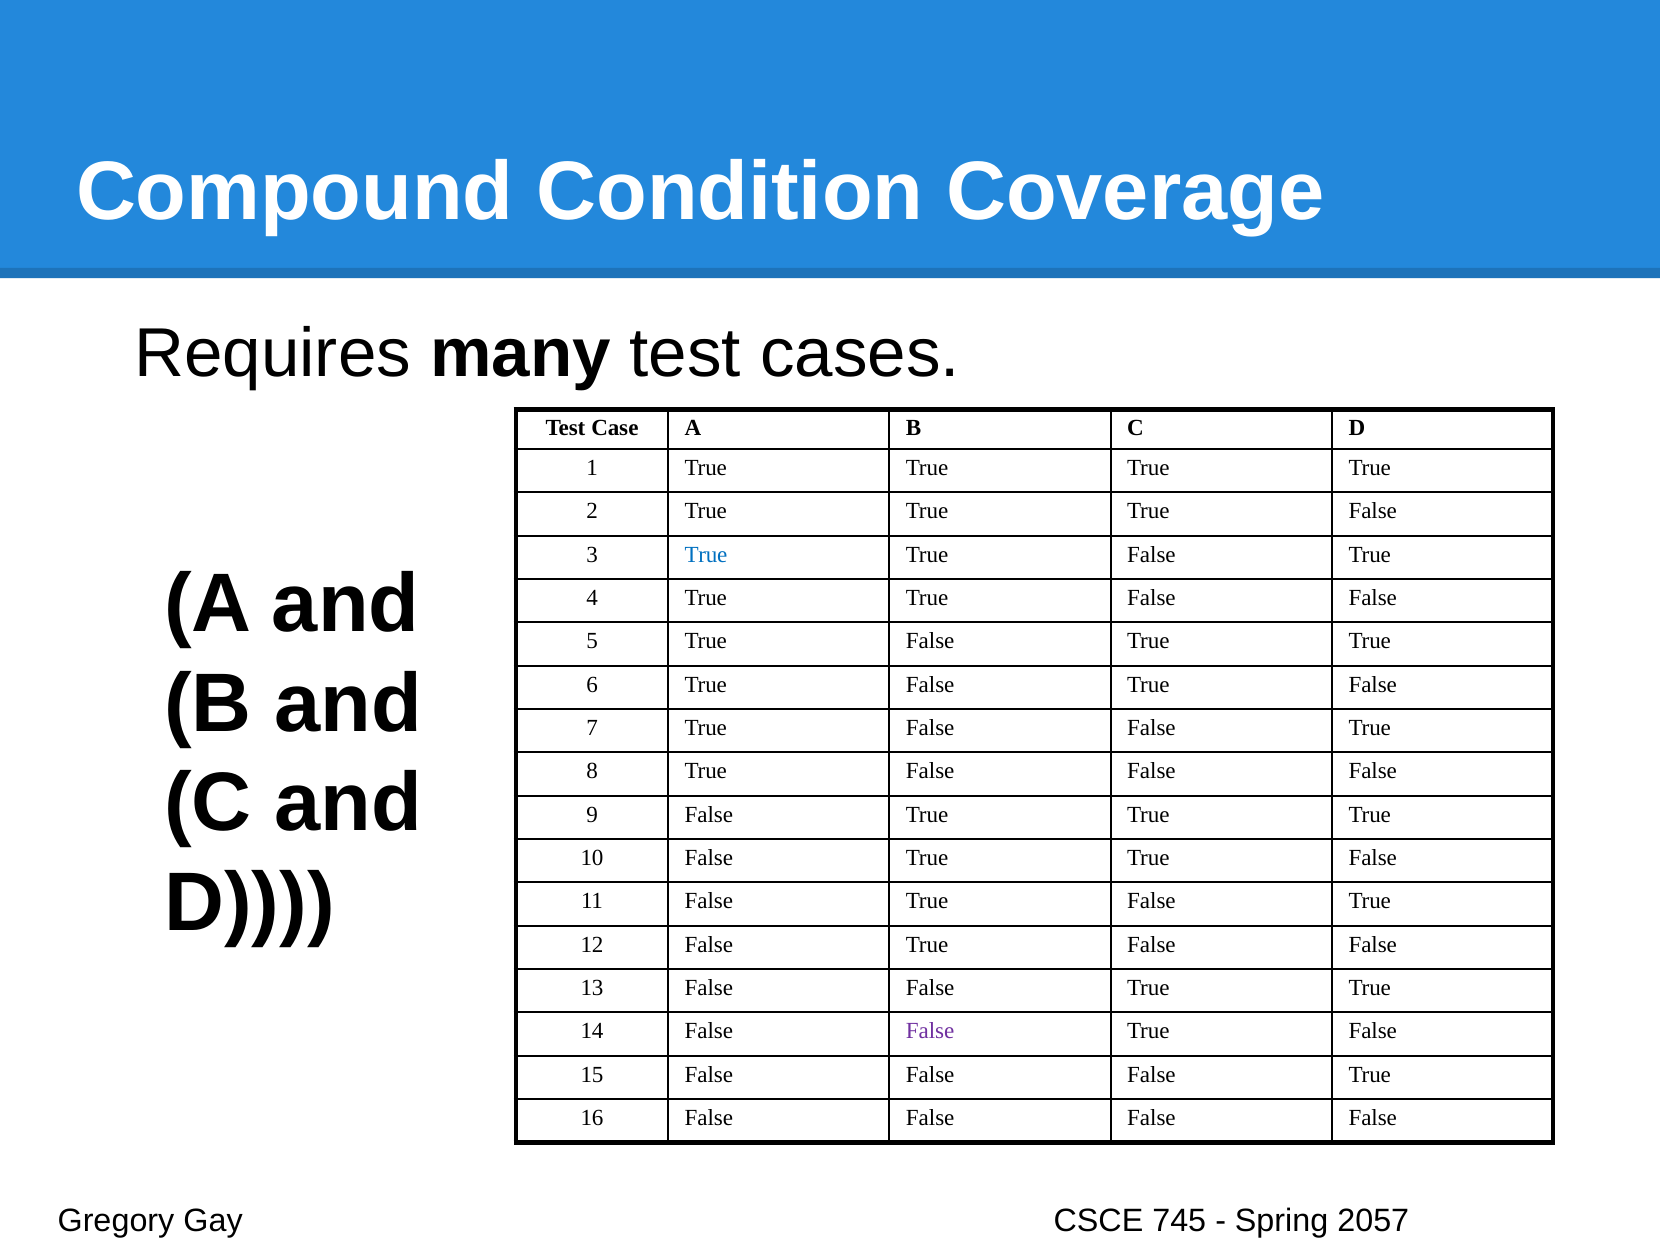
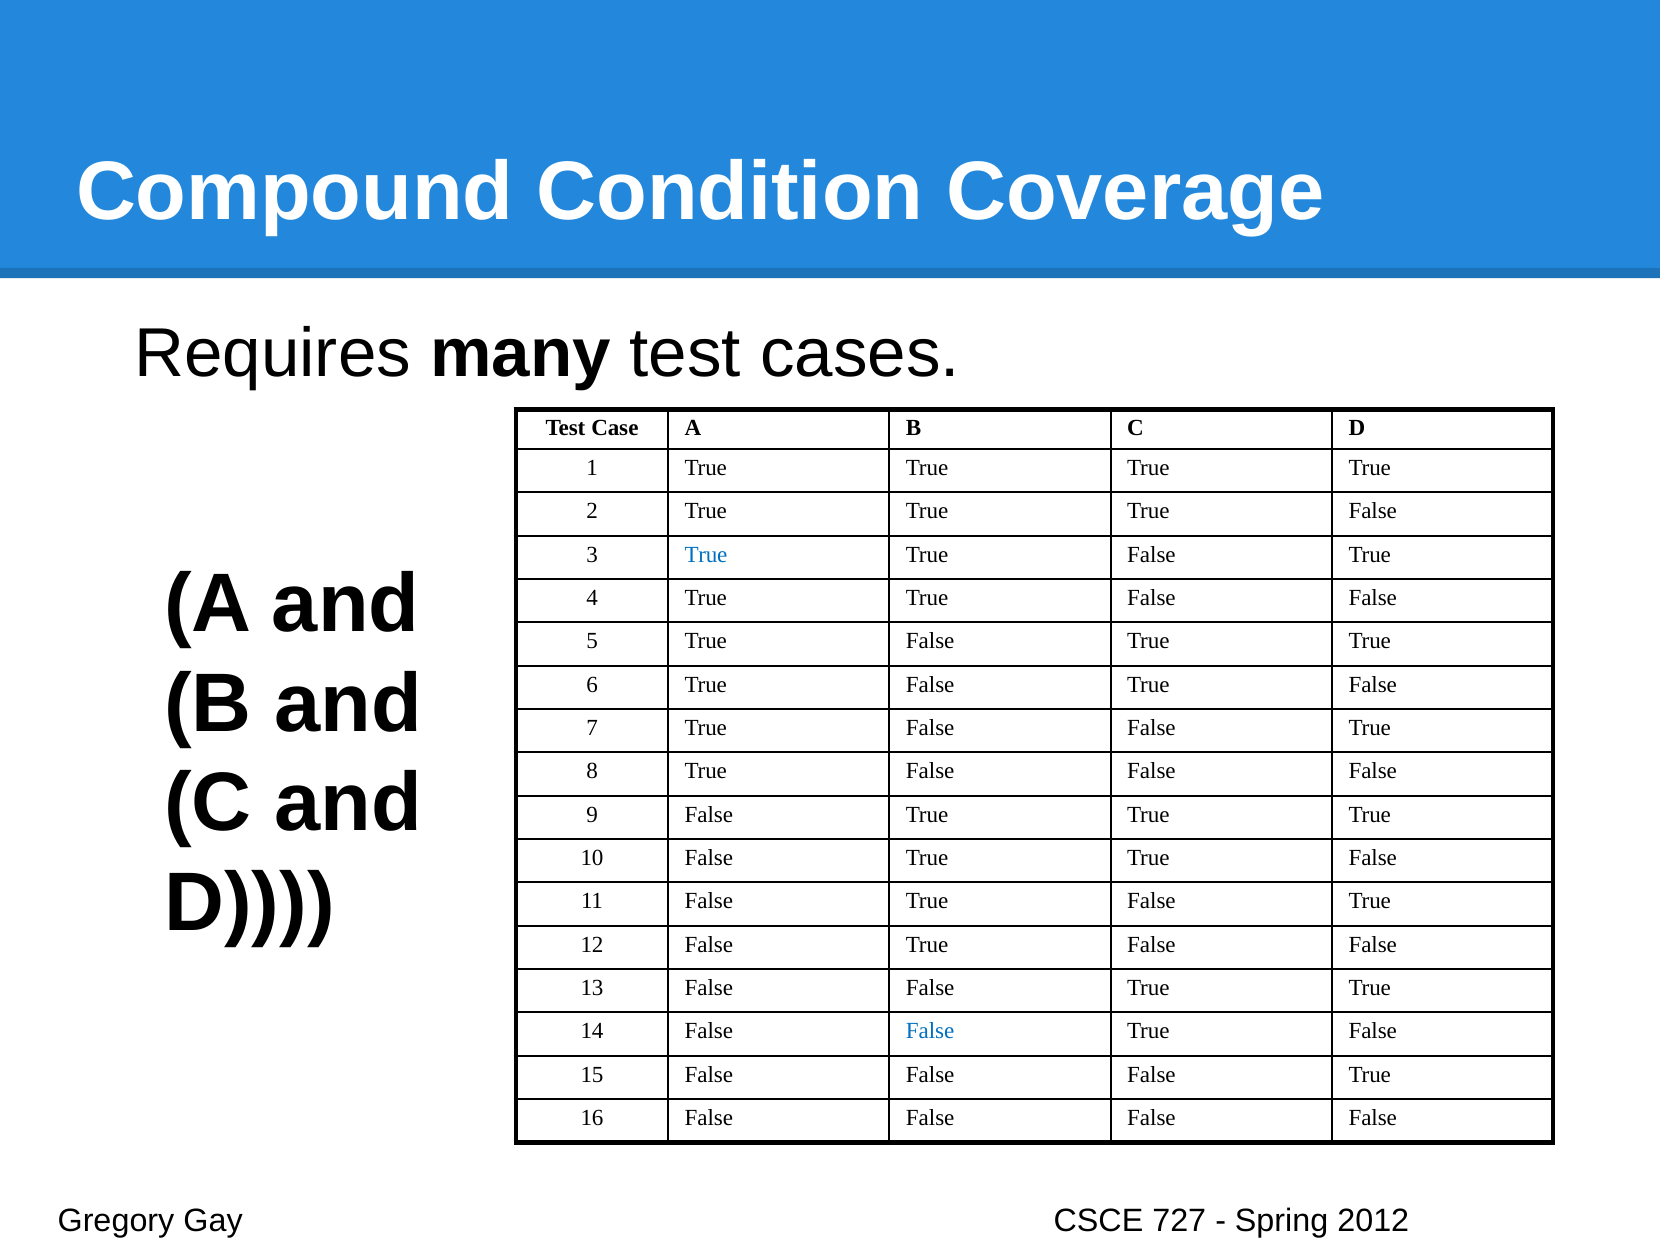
False at (930, 1031) colour: purple -> blue
745: 745 -> 727
2057: 2057 -> 2012
